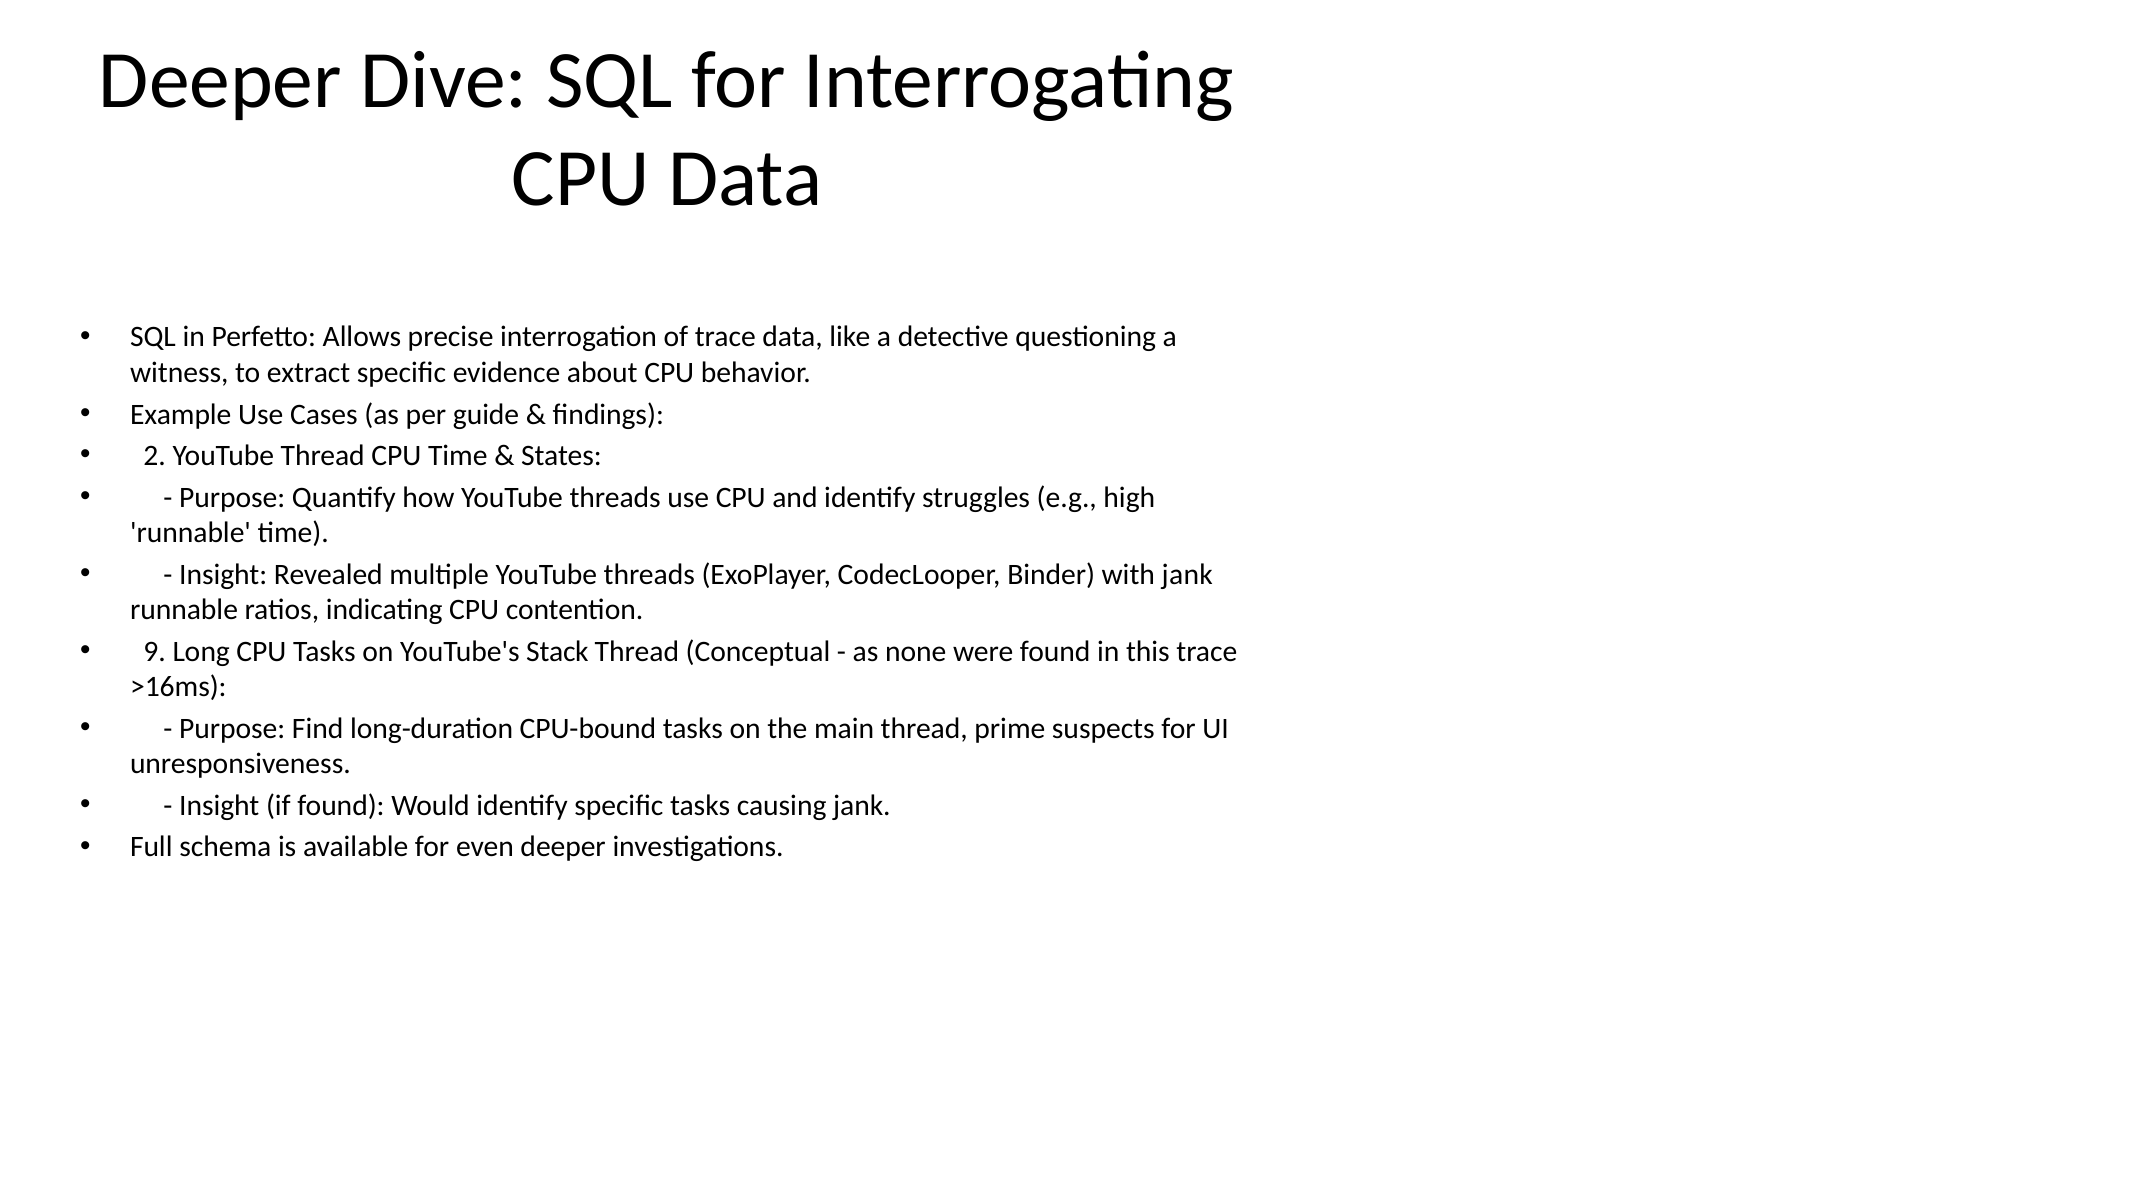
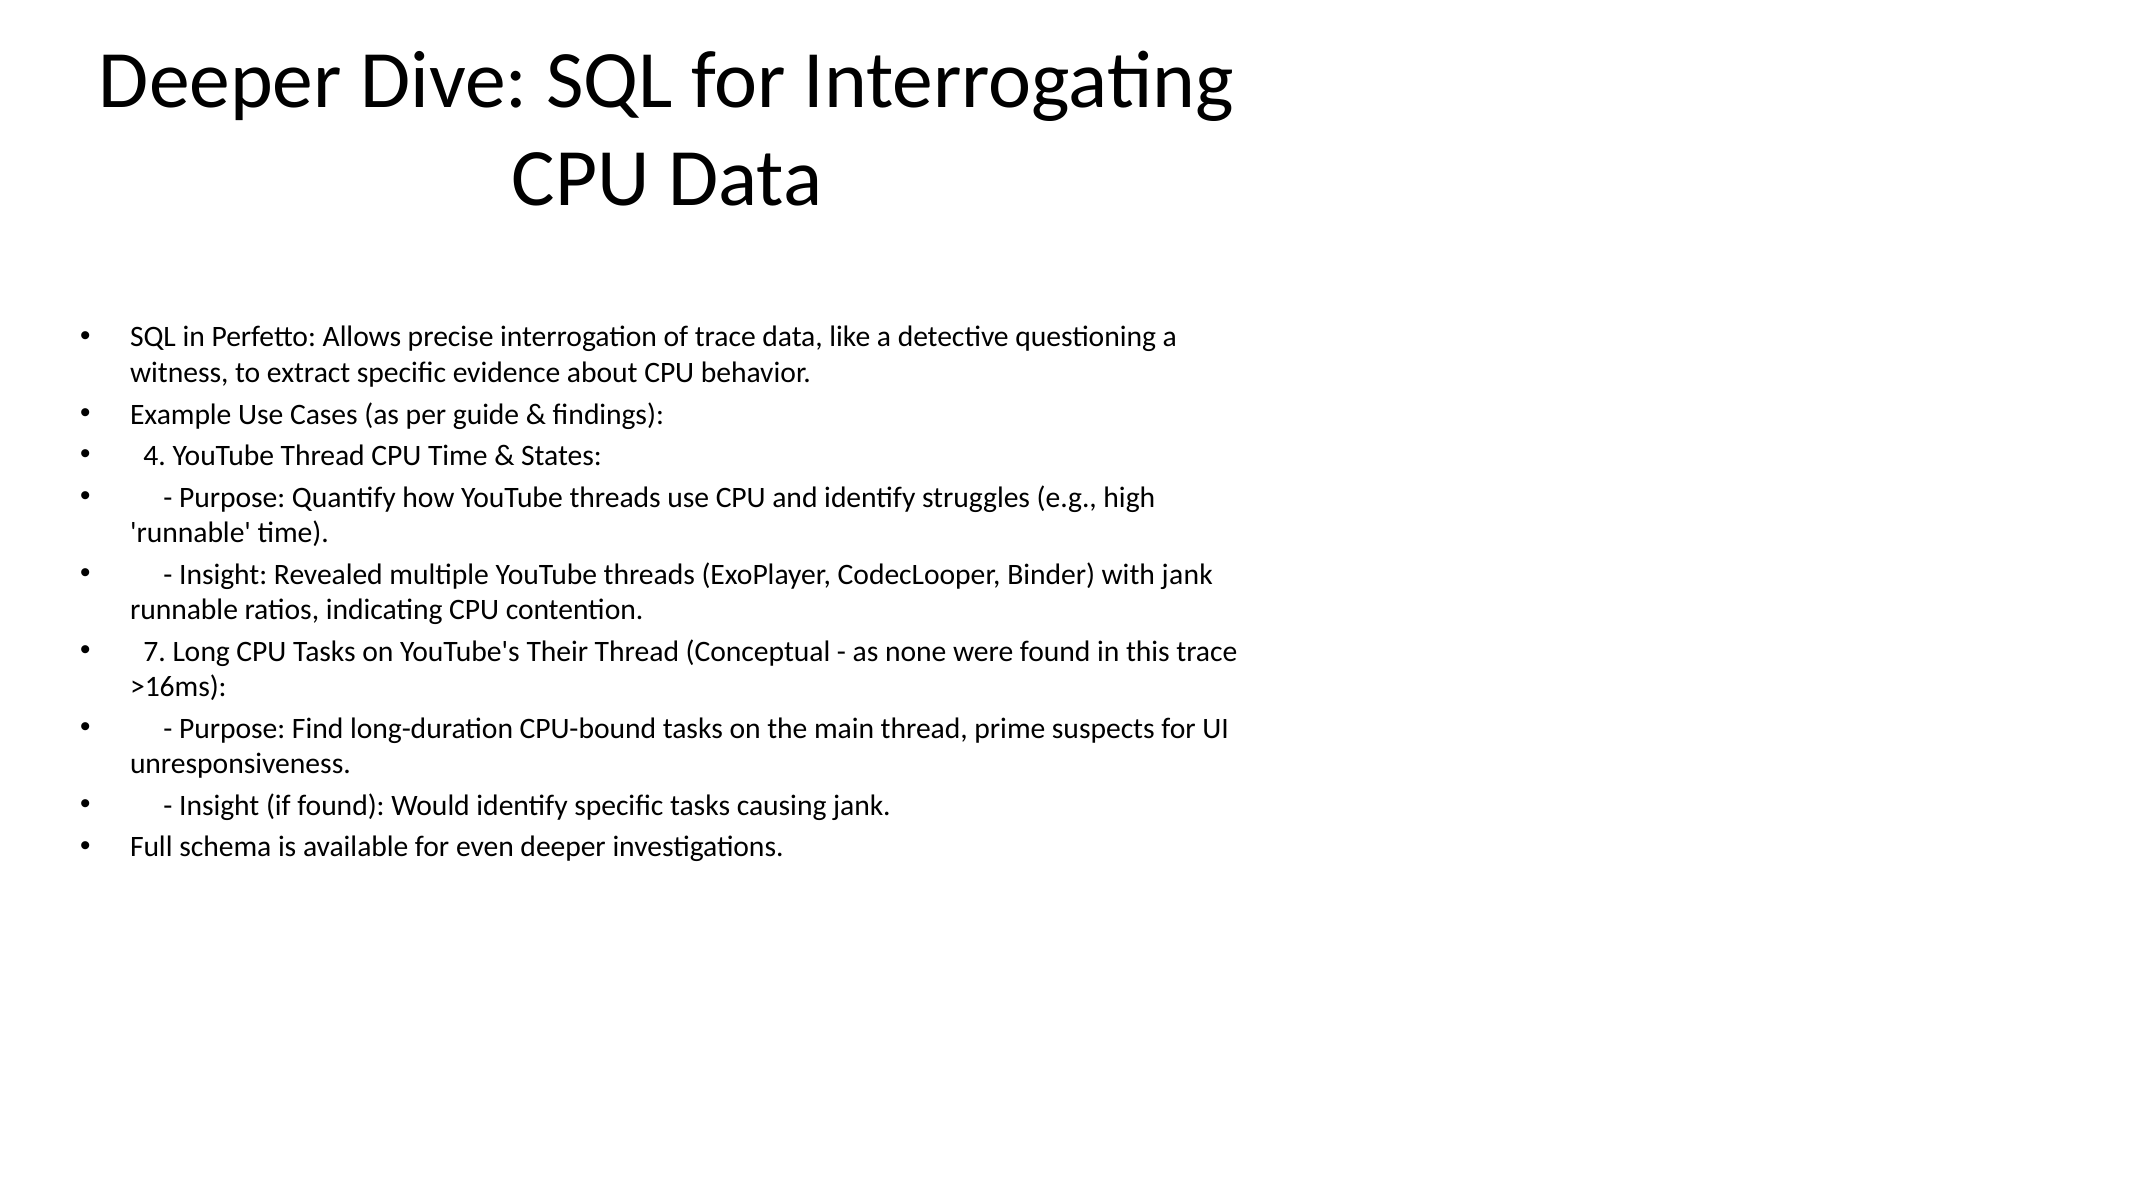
2: 2 -> 4
9: 9 -> 7
Stack: Stack -> Their
